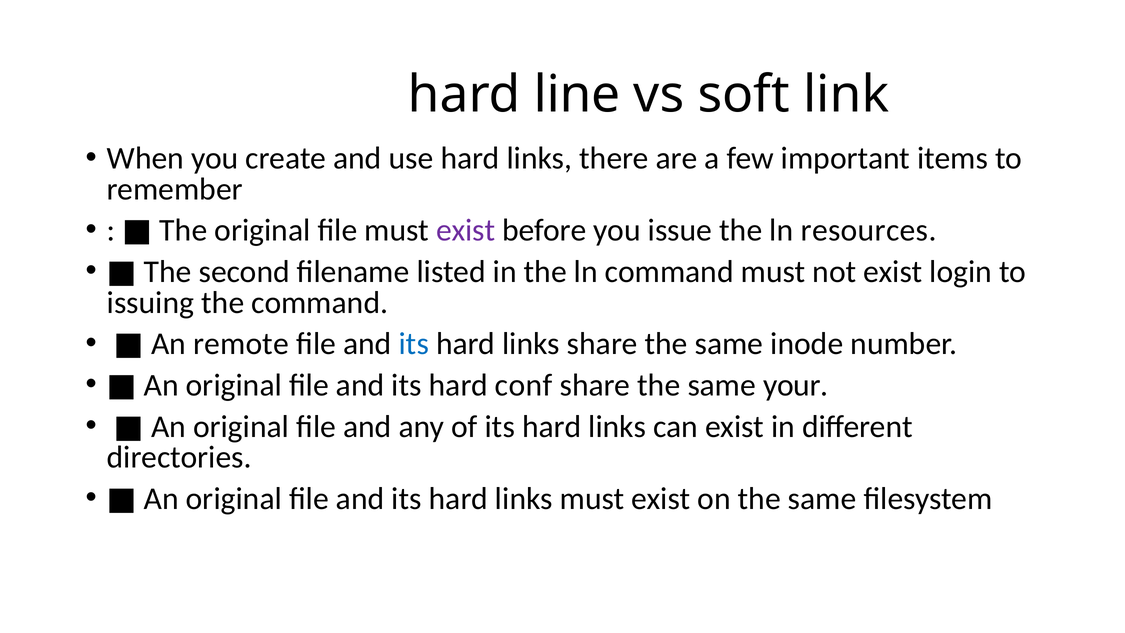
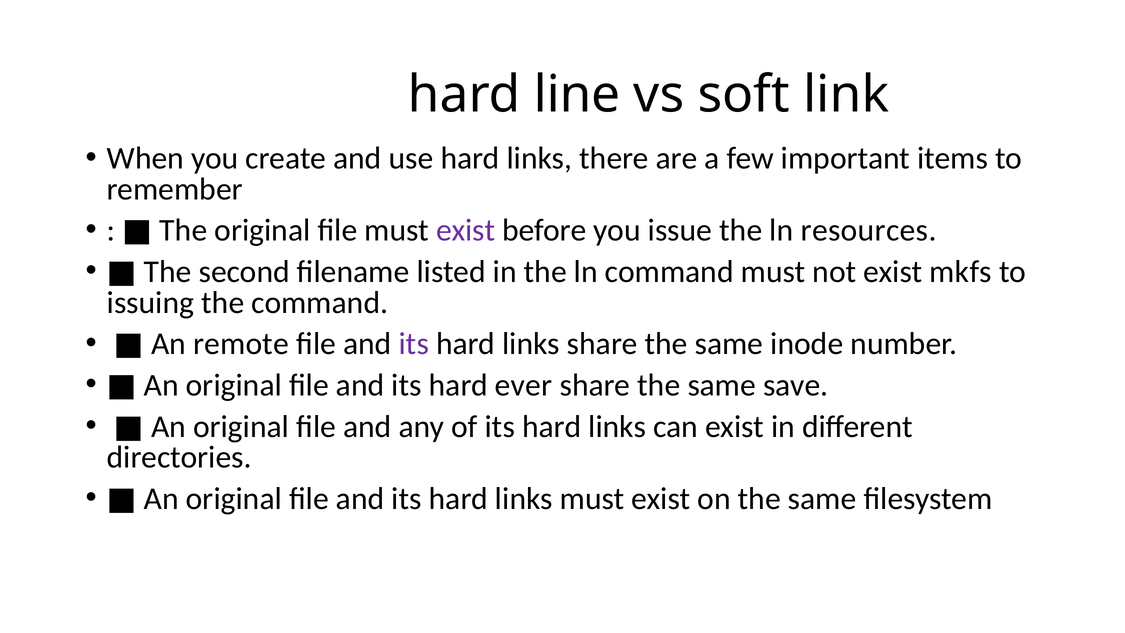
login: login -> mkfs
its at (414, 344) colour: blue -> purple
conf: conf -> ever
your: your -> save
